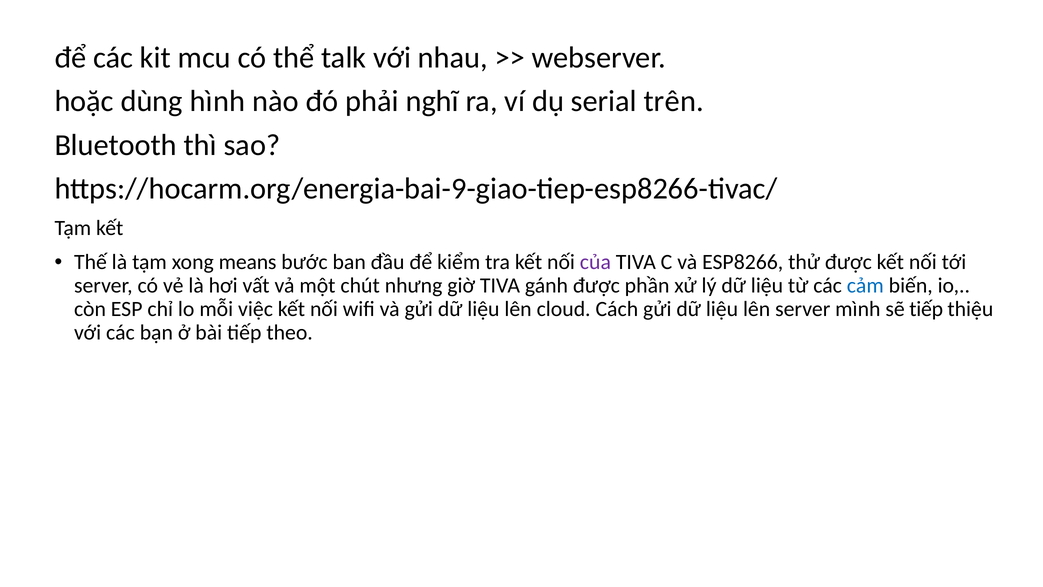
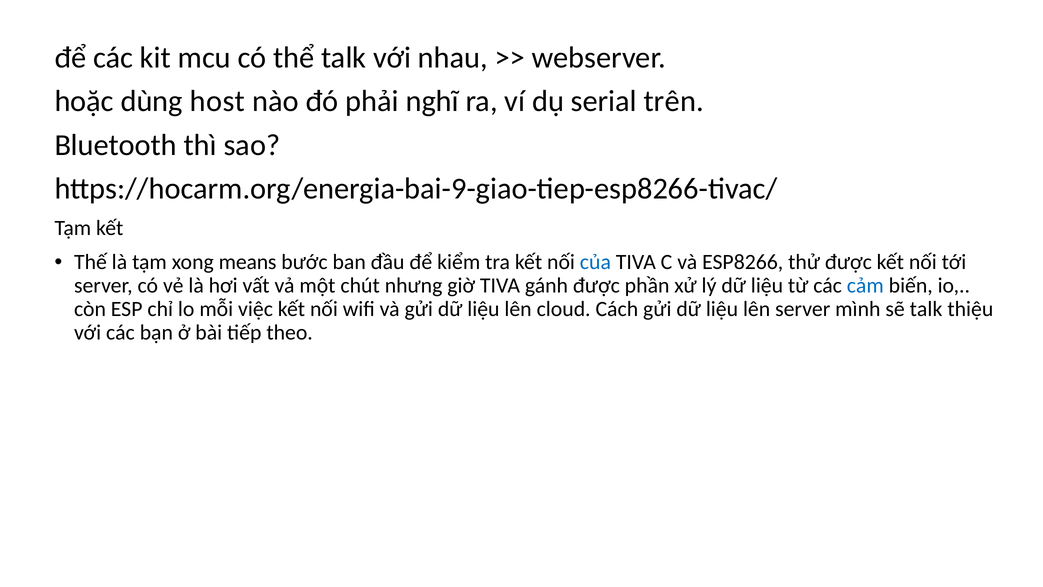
hình: hình -> host
của colour: purple -> blue
sẽ tiếp: tiếp -> talk
